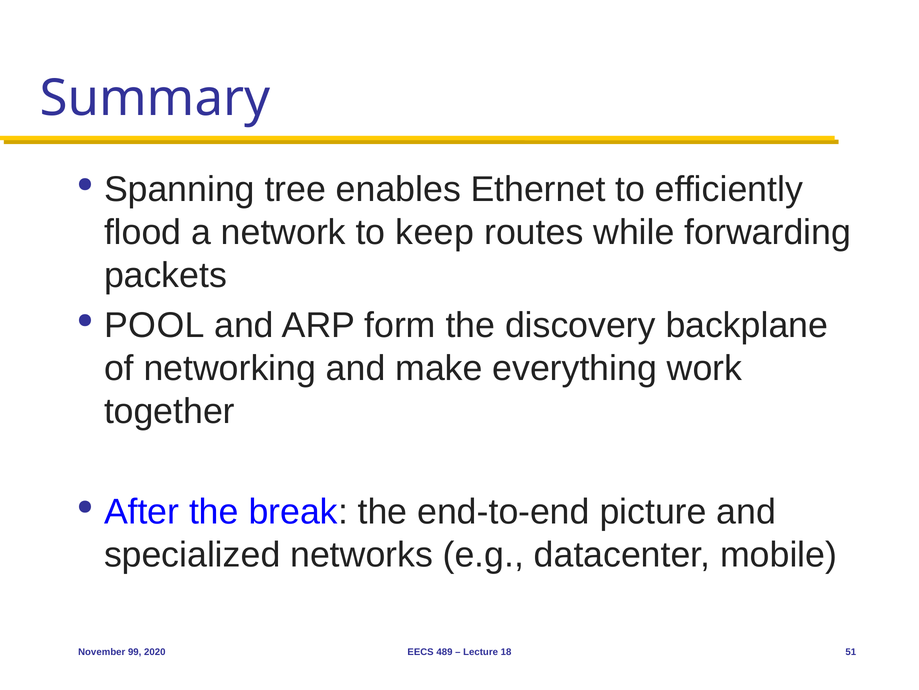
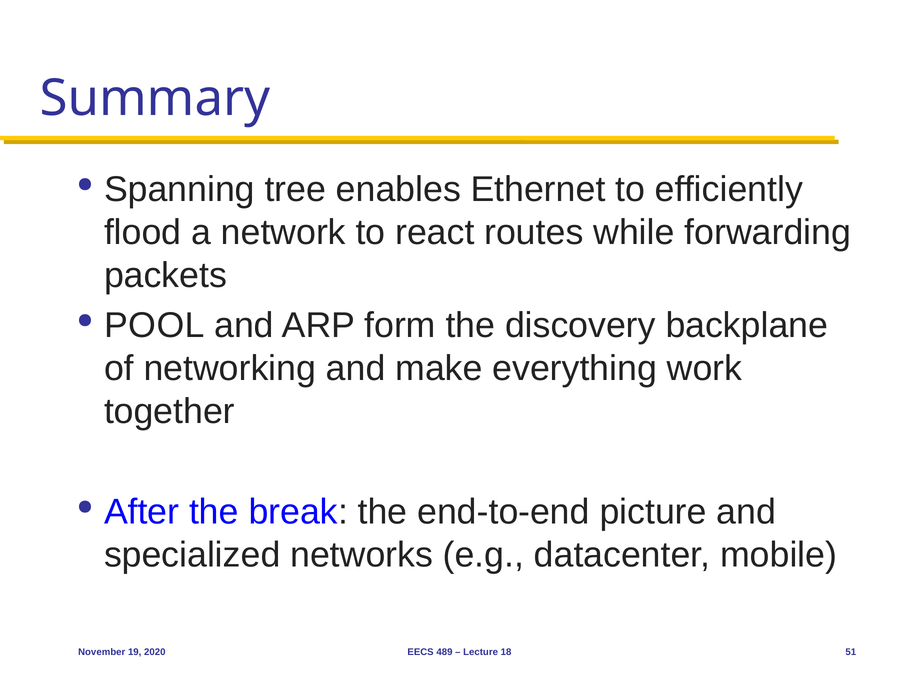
keep: keep -> react
99: 99 -> 19
